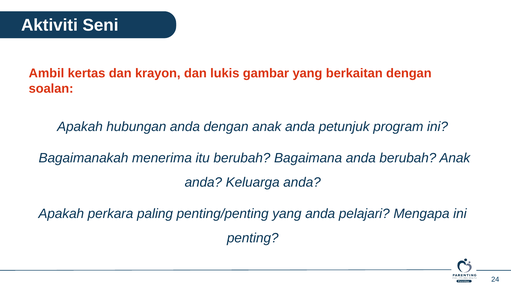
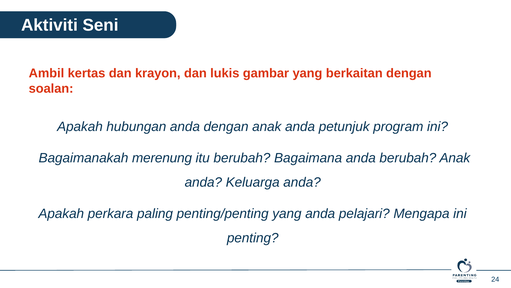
menerima: menerima -> merenung
